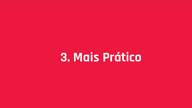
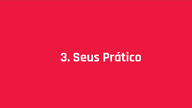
Mais: Mais -> Seus
